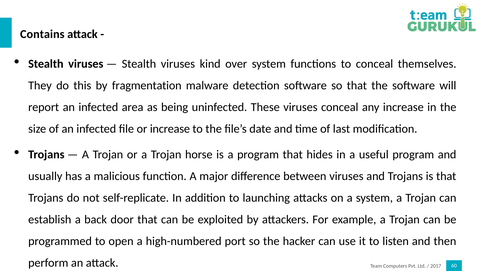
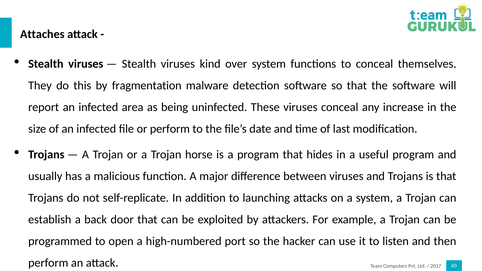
Contains: Contains -> Attaches
or increase: increase -> perform
